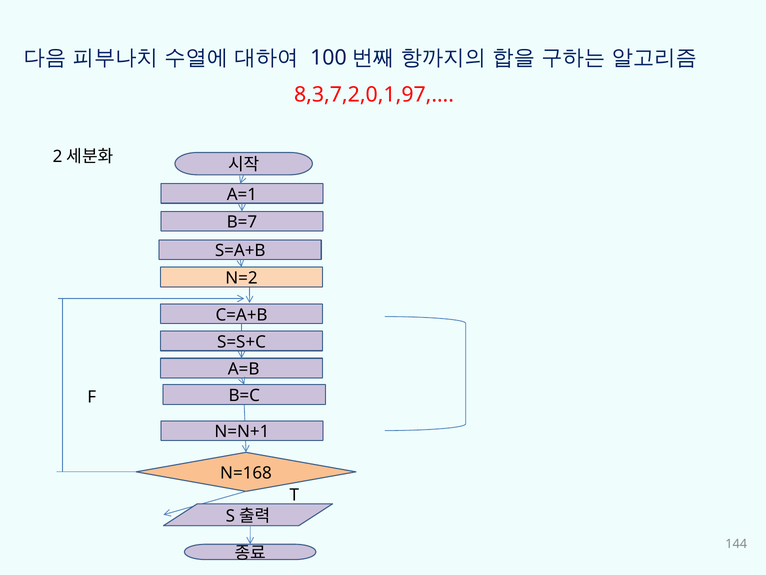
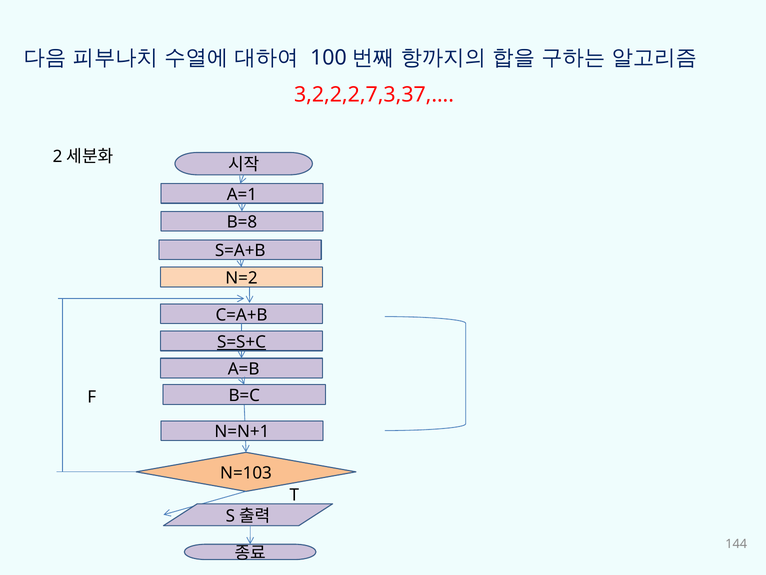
8,3,7,2,0,1,97,…: 8,3,7,2,0,1,97,… -> 3,2,2,2,7,3,37,…
B=7: B=7 -> B=8
S=S+C underline: none -> present
N=168: N=168 -> N=103
